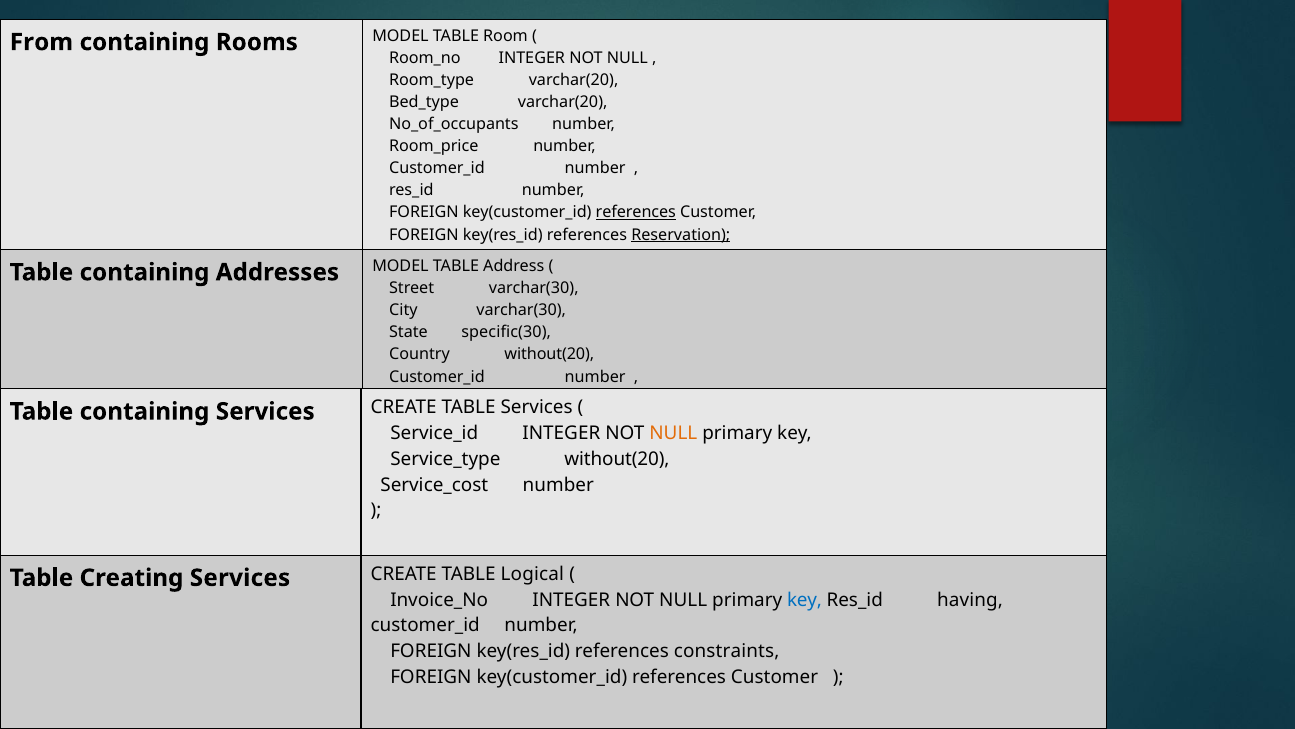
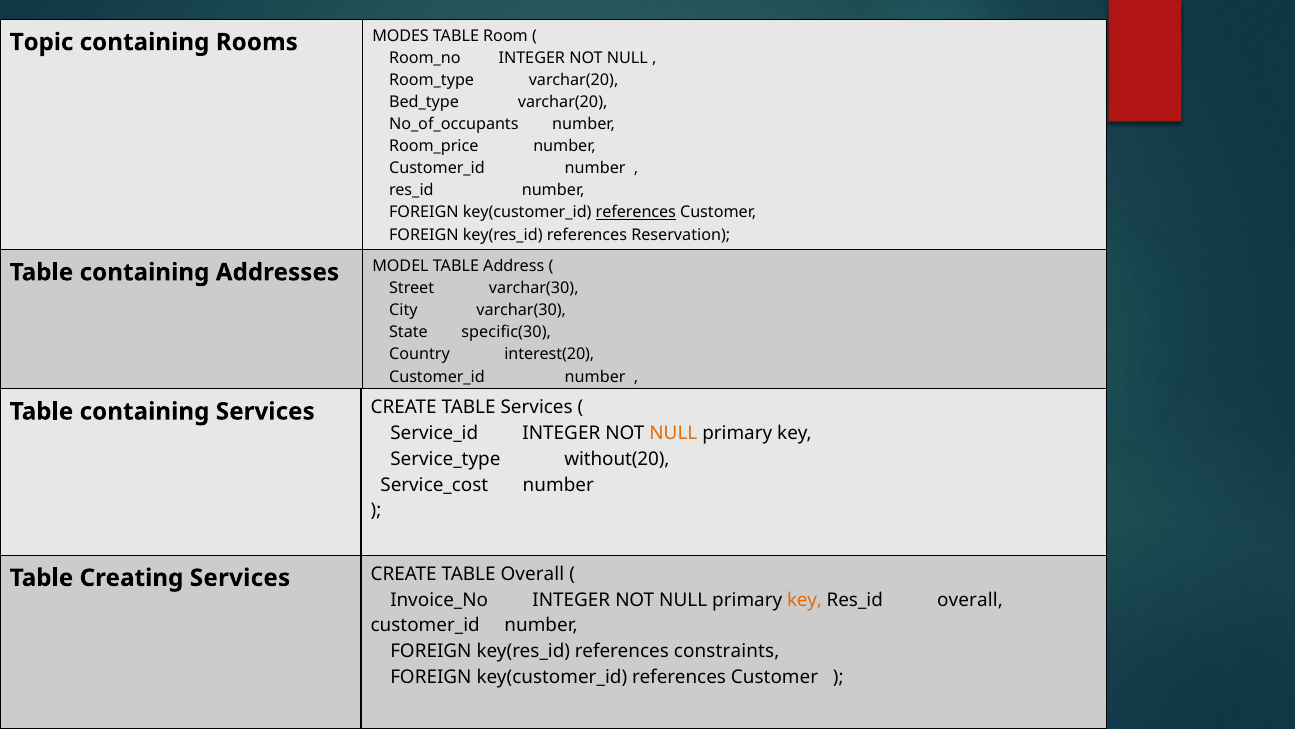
From: From -> Topic
Rooms MODEL: MODEL -> MODES
Reservation underline: present -> none
Country without(20: without(20 -> interest(20
TABLE Logical: Logical -> Overall
key at (804, 599) colour: blue -> orange
having at (970, 599): having -> overall
